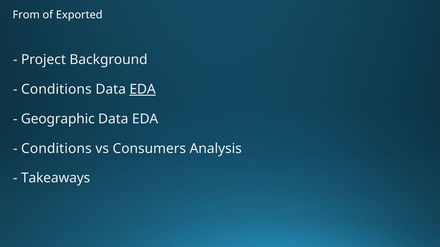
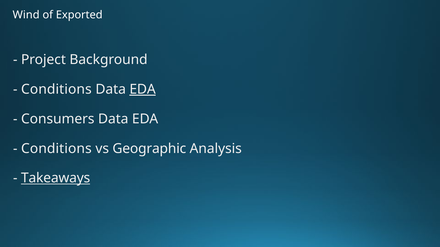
From: From -> Wind
Geographic: Geographic -> Consumers
Consumers: Consumers -> Geographic
Takeaways underline: none -> present
